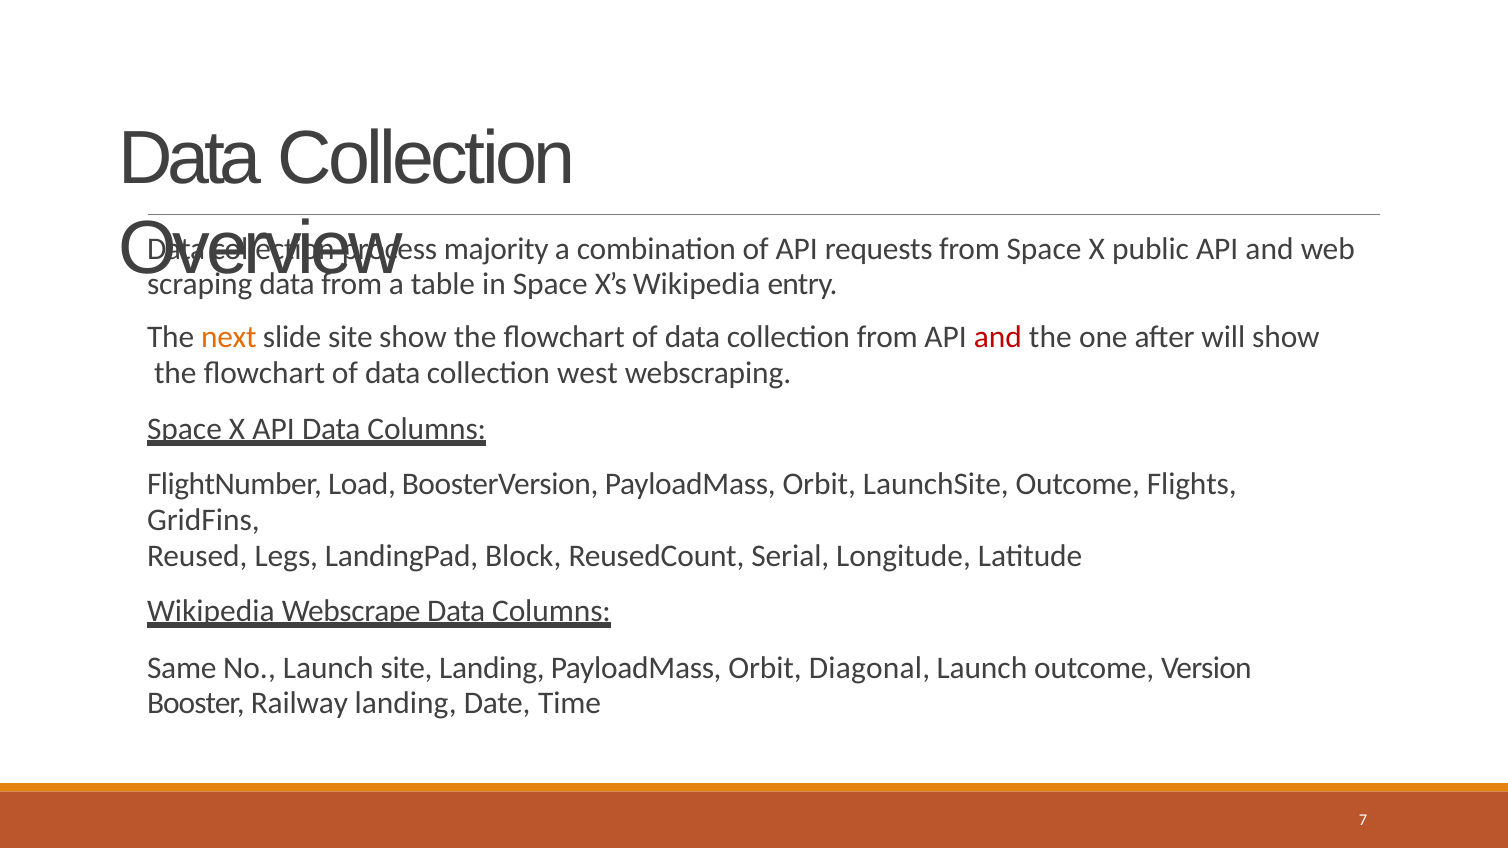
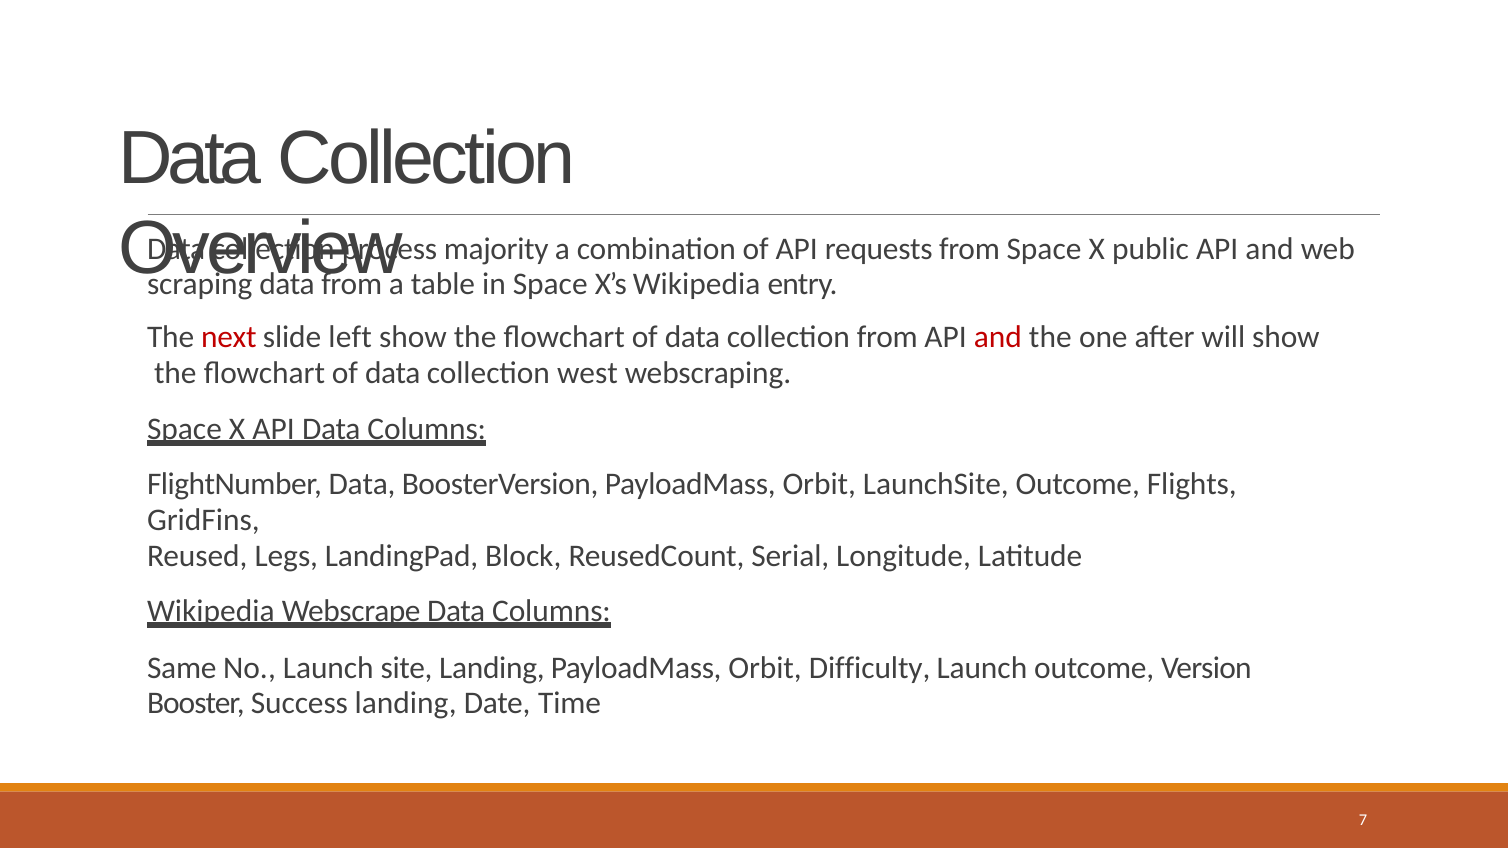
next colour: orange -> red
slide site: site -> left
FlightNumber Load: Load -> Data
Diagonal: Diagonal -> Difficulty
Railway: Railway -> Success
